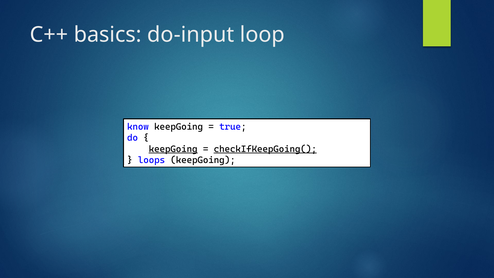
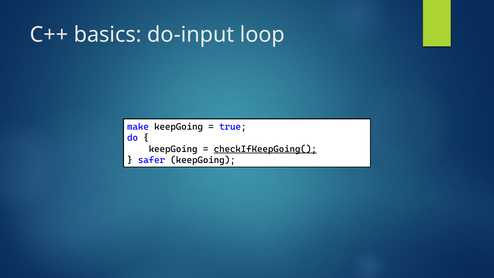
know: know -> make
keepGoing at (173, 149) underline: present -> none
loops: loops -> safer
